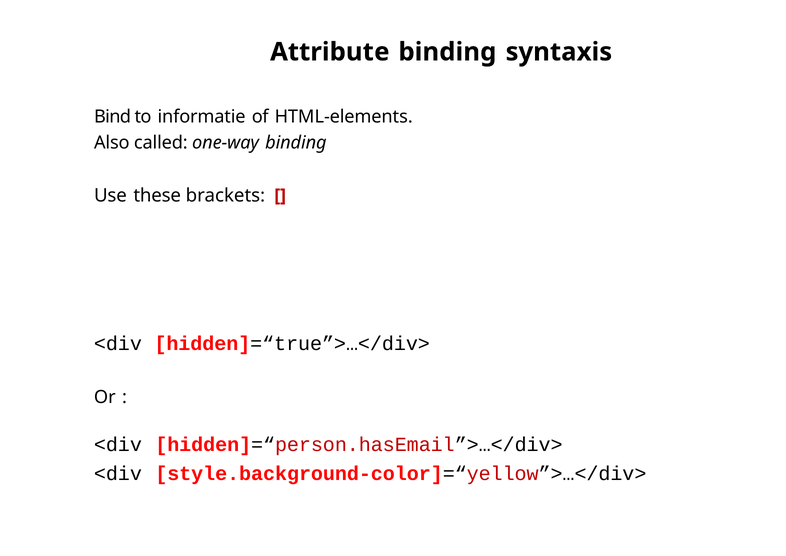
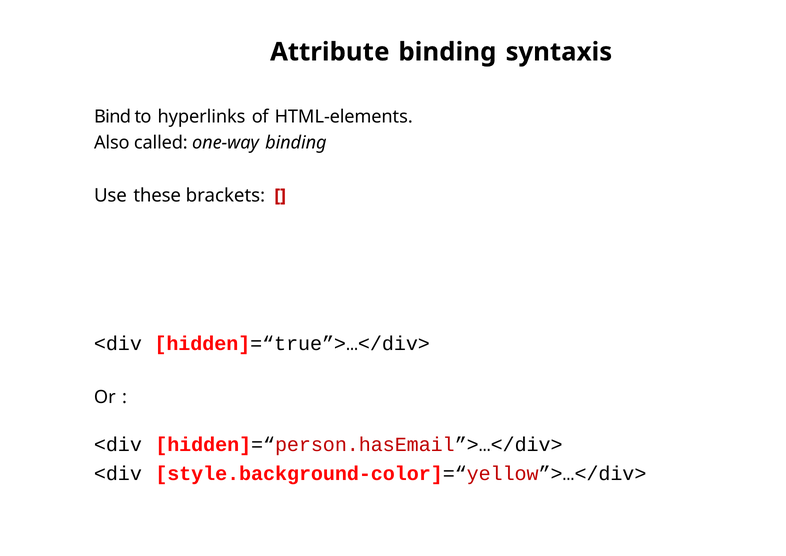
informatie: informatie -> hyperlinks
